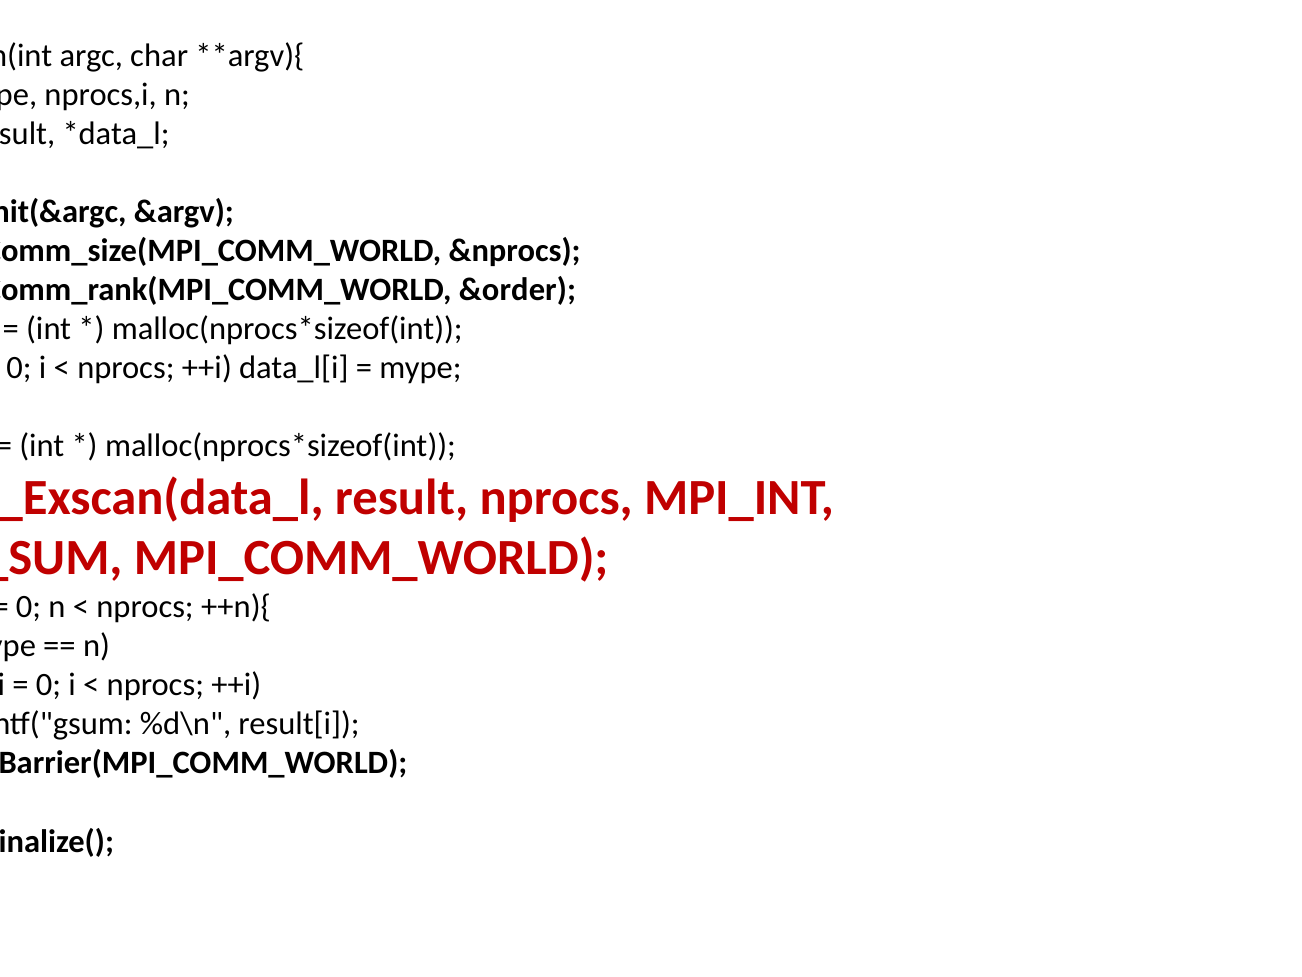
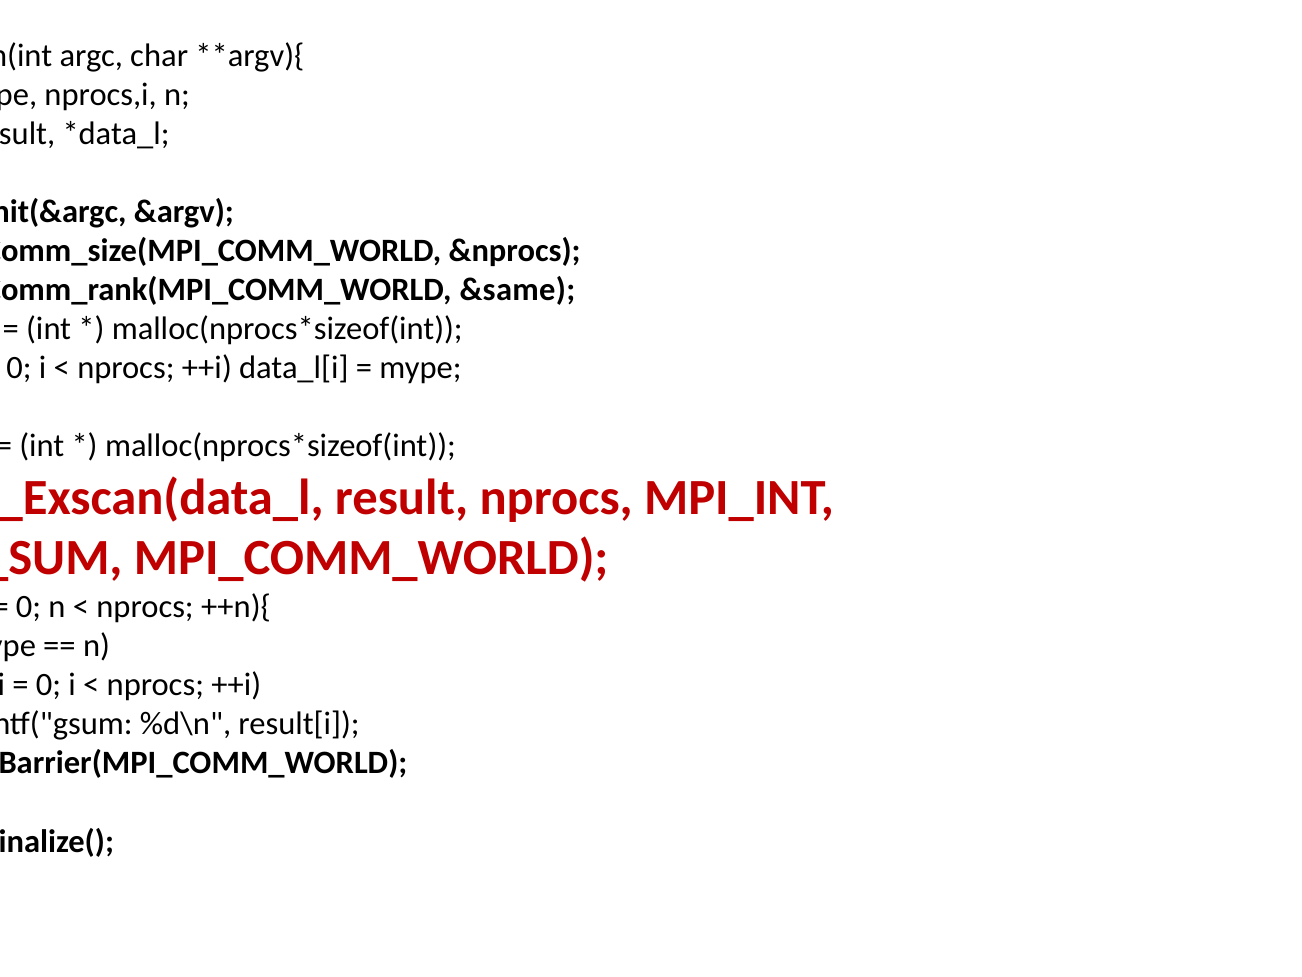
&order: &order -> &same
